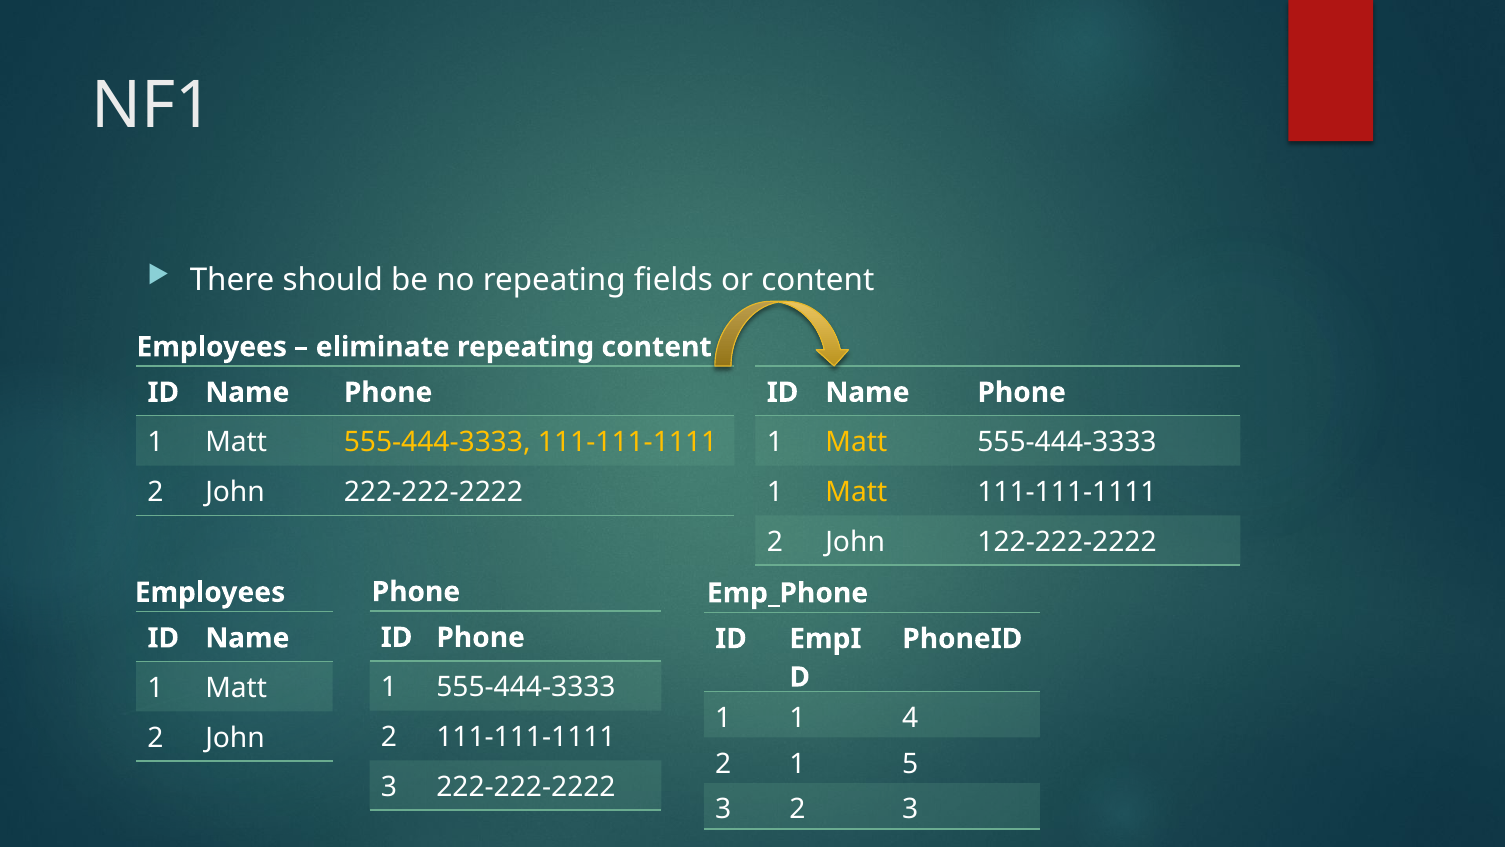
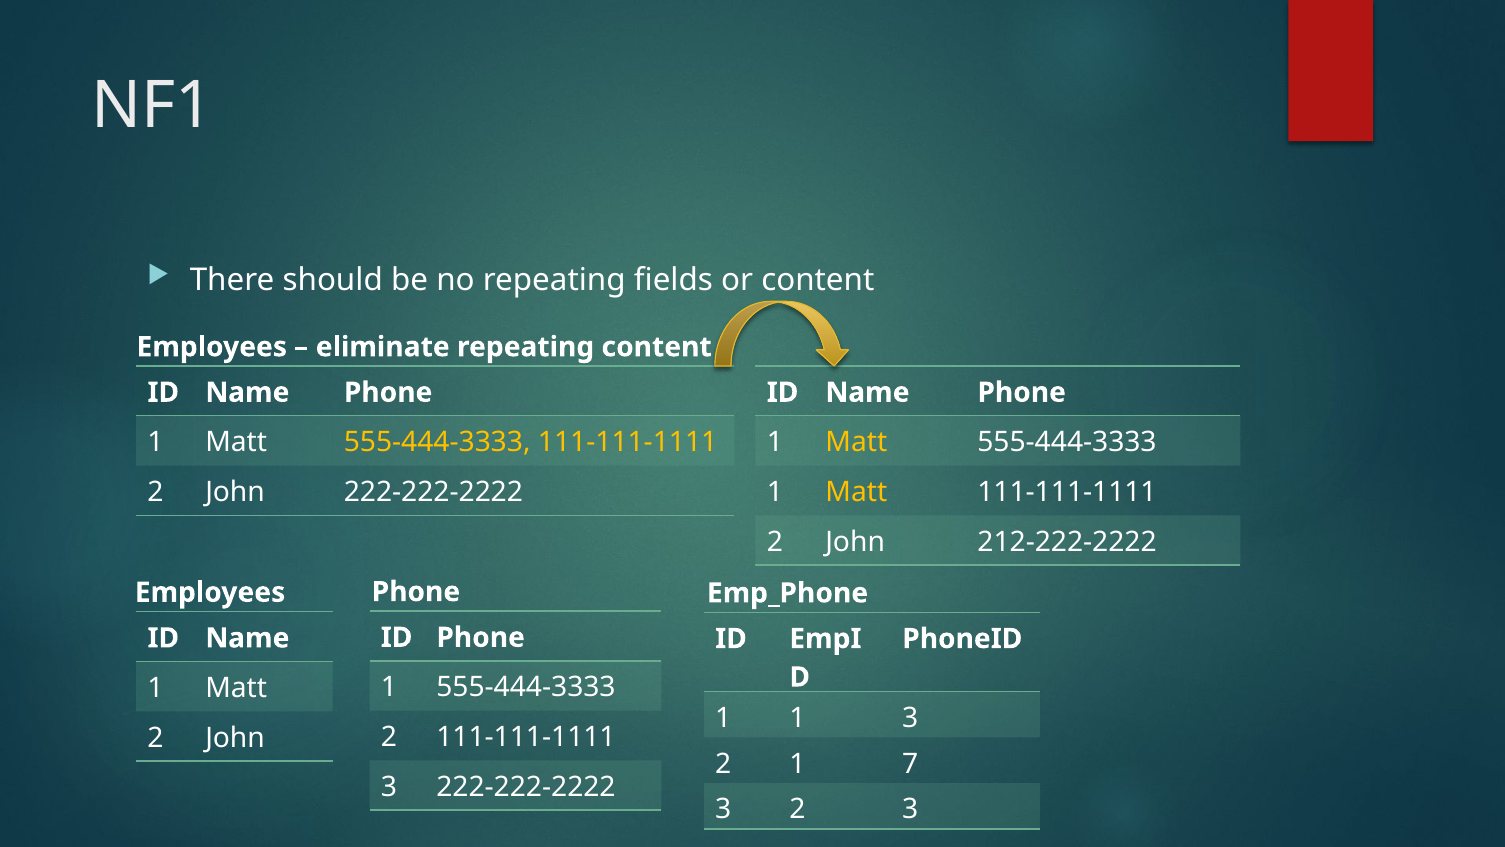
122-222-2222: 122-222-2222 -> 212-222-2222
1 4: 4 -> 3
5: 5 -> 7
